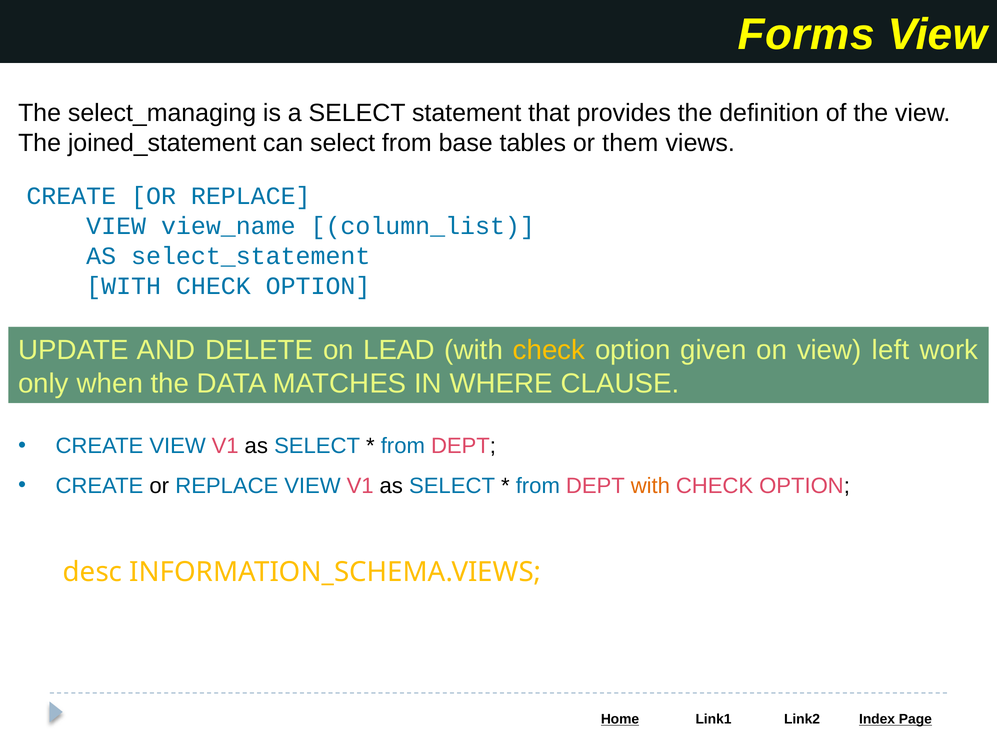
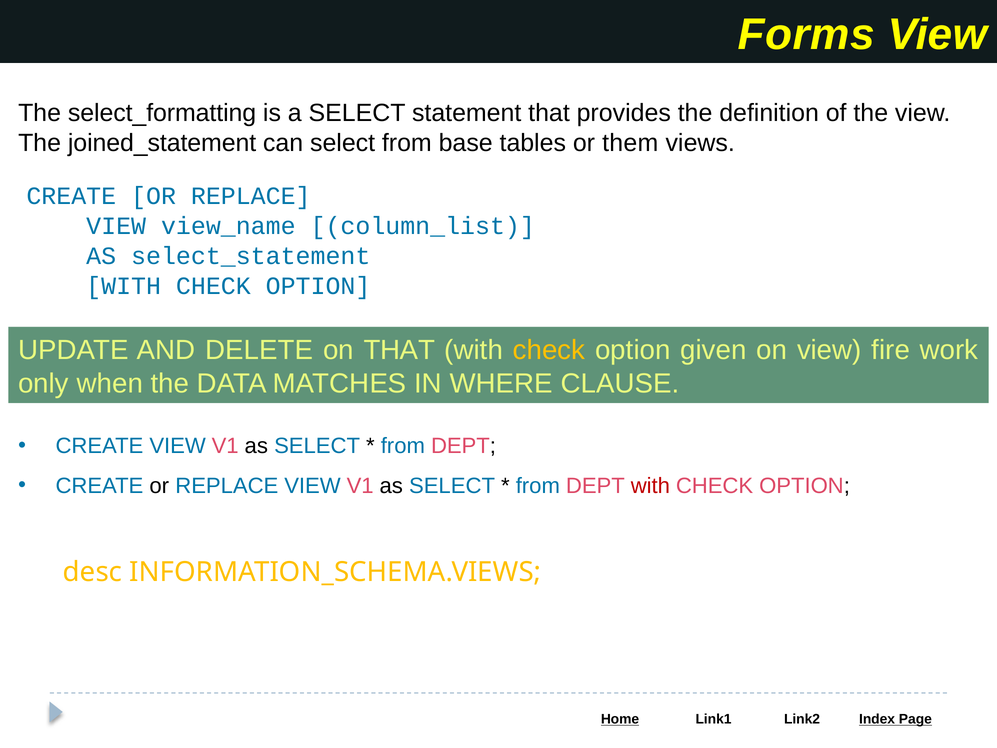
select_managing: select_managing -> select_formatting
on LEAD: LEAD -> THAT
left: left -> fire
with at (650, 486) colour: orange -> red
